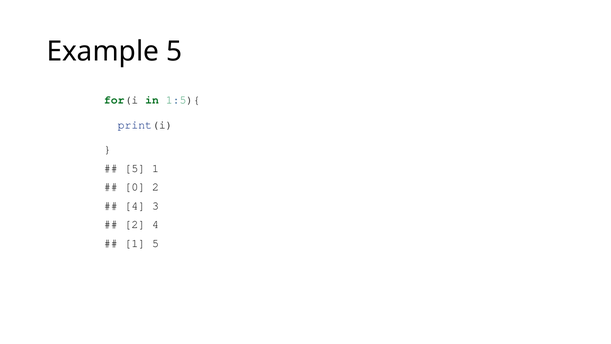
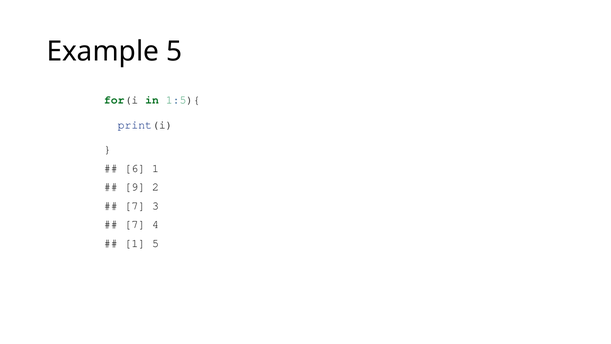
5 at (135, 168): 5 -> 6
0: 0 -> 9
4 at (135, 206): 4 -> 7
2 at (135, 224): 2 -> 7
